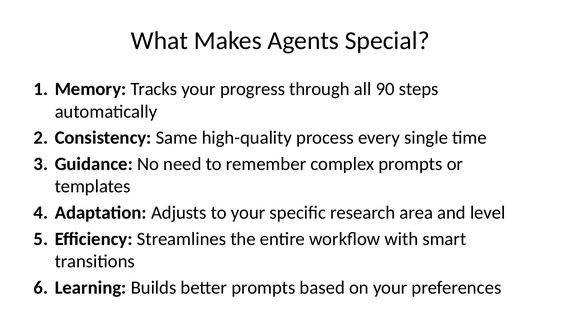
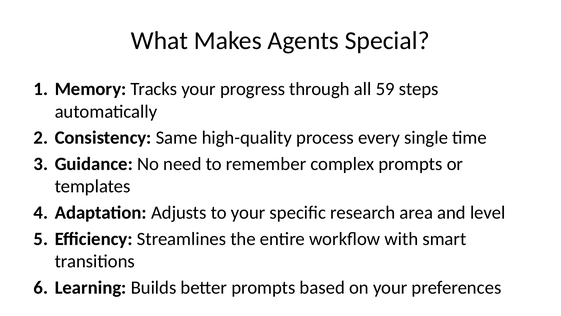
90: 90 -> 59
